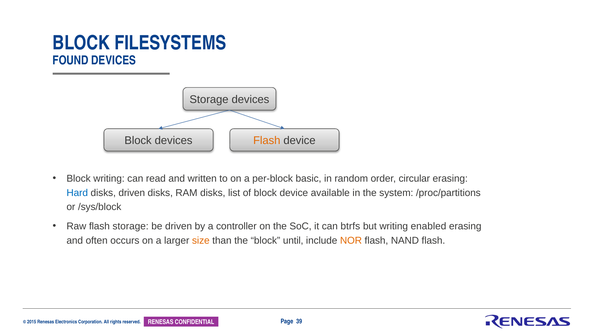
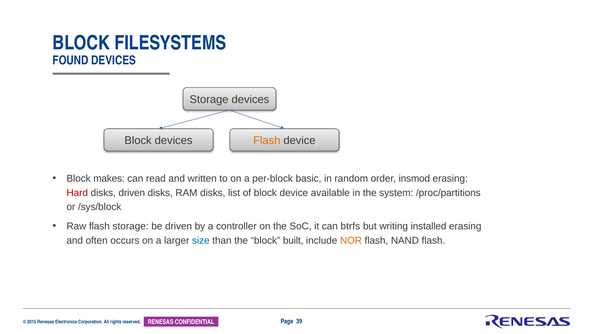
Block writing: writing -> makes
circular: circular -> insmod
Hard colour: blue -> red
enabled: enabled -> installed
size colour: orange -> blue
until: until -> built
